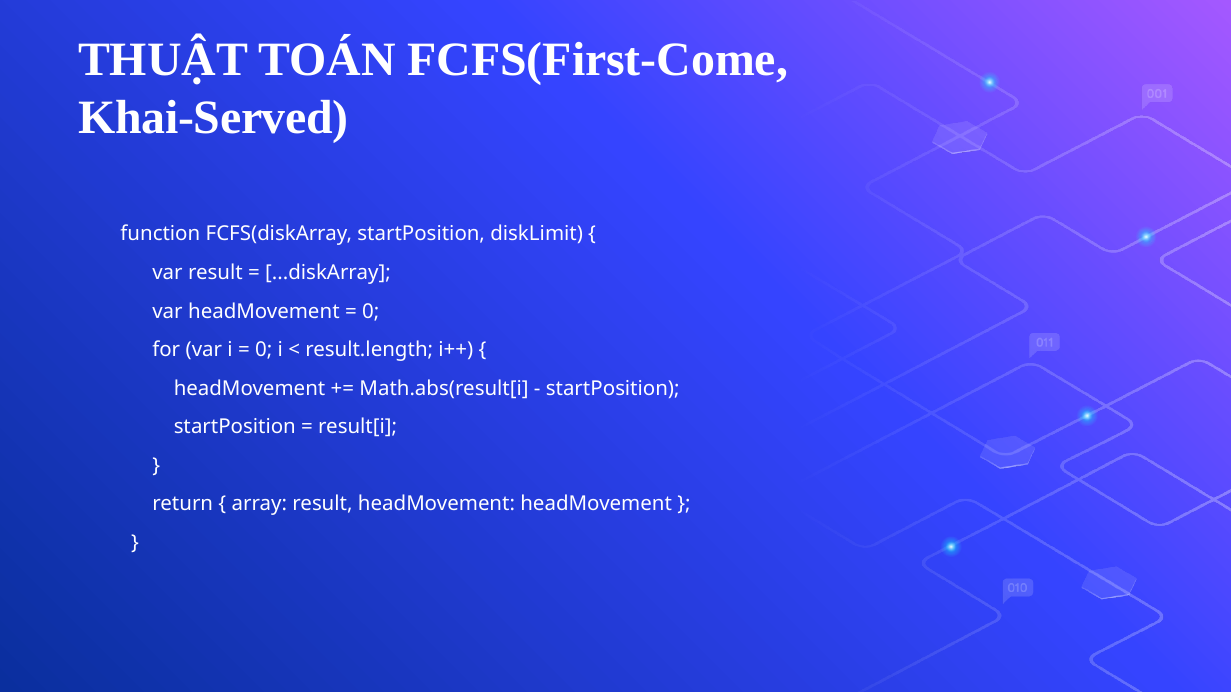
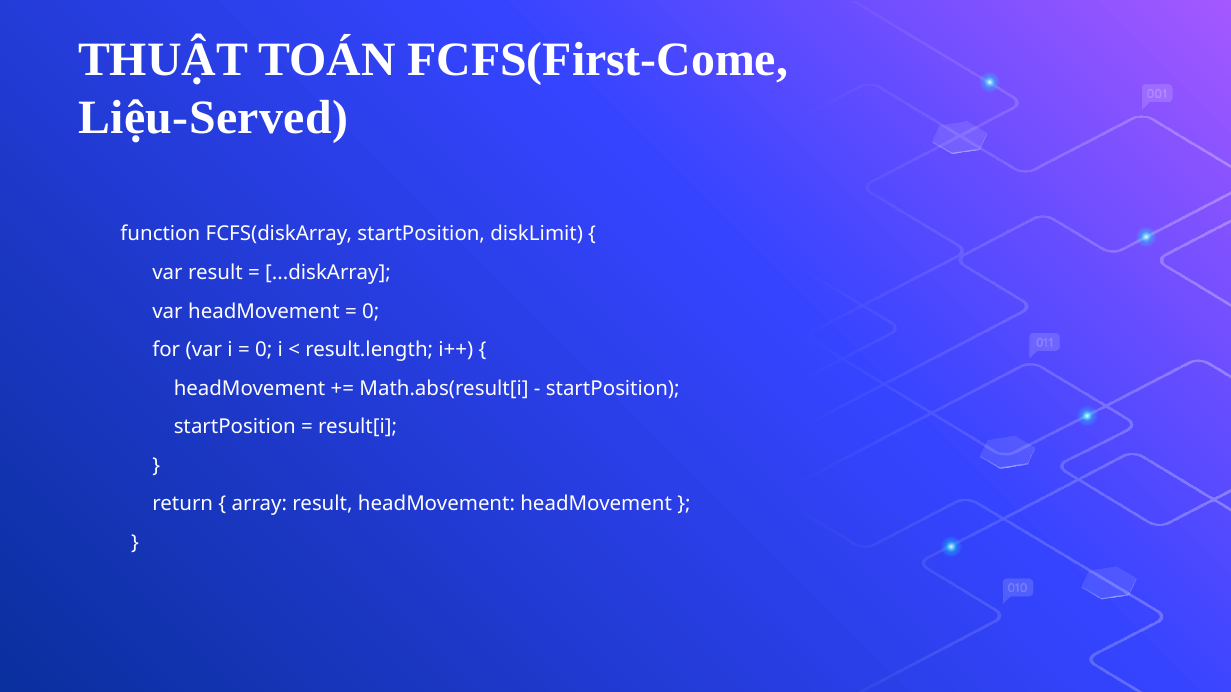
Khai-Served: Khai-Served -> Liệu-Served
